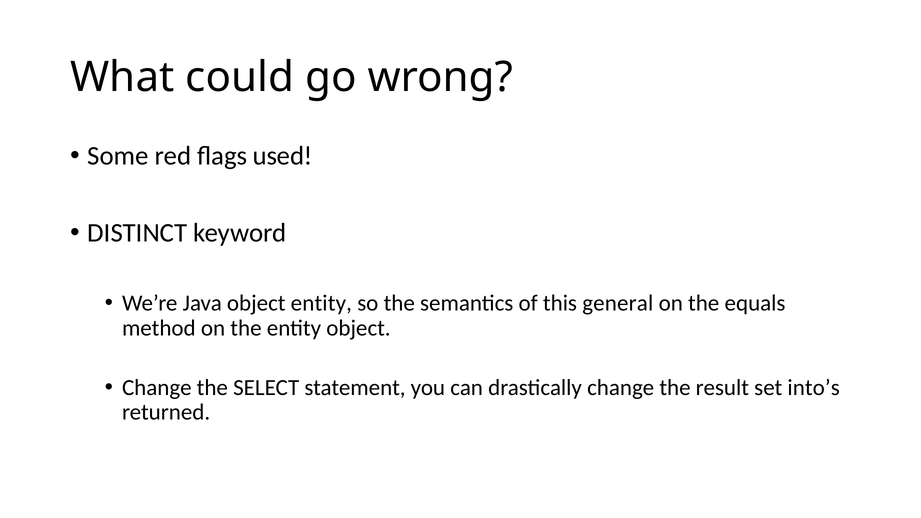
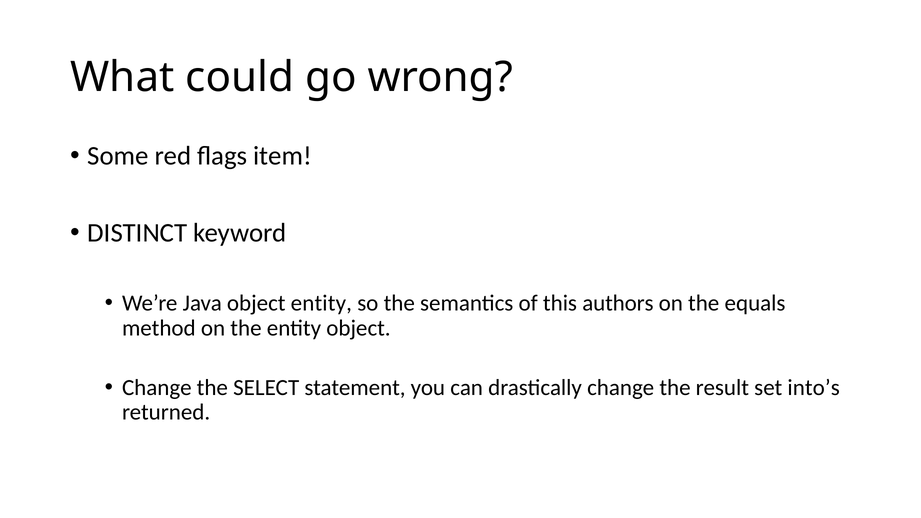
used: used -> item
general: general -> authors
